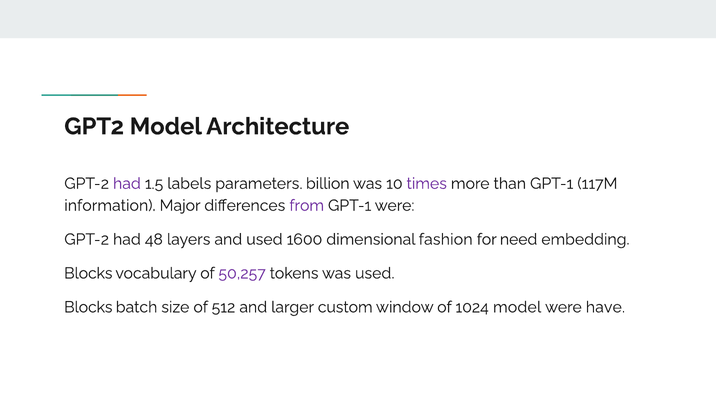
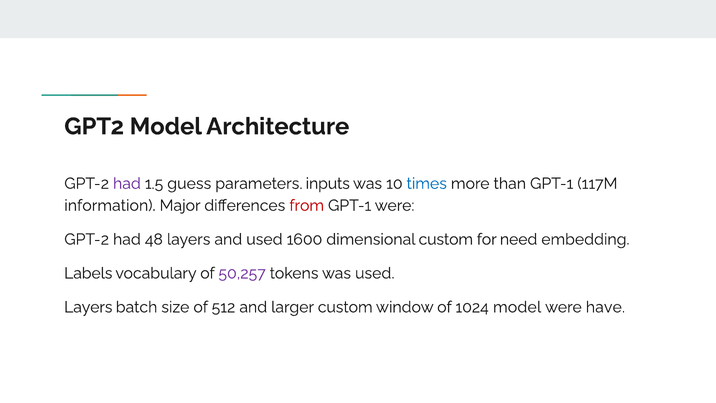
labels: labels -> guess
billion: billion -> inputs
times colour: purple -> blue
from colour: purple -> red
dimensional fashion: fashion -> custom
Blocks at (88, 273): Blocks -> Labels
Blocks at (88, 307): Blocks -> Layers
